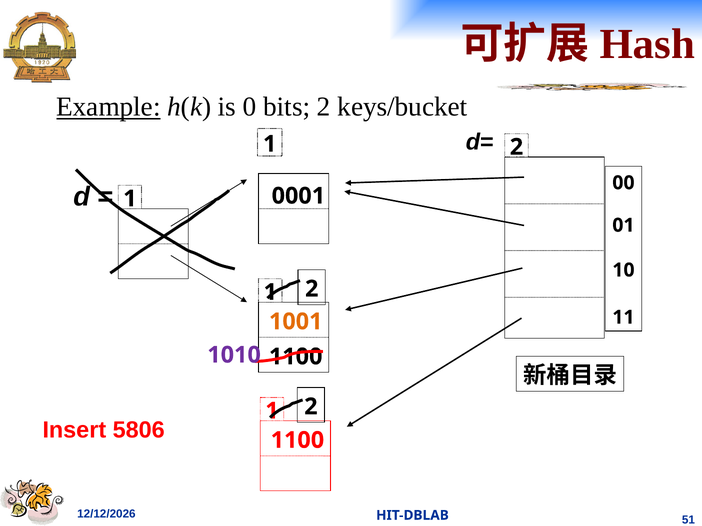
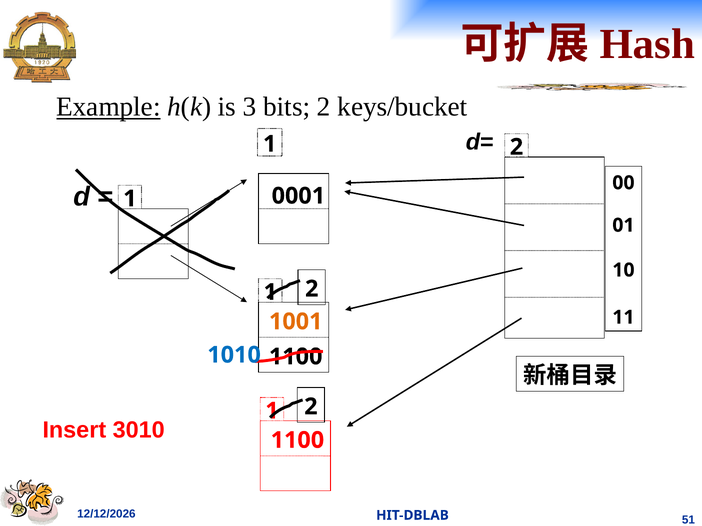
0: 0 -> 3
1010 colour: purple -> blue
5806: 5806 -> 3010
